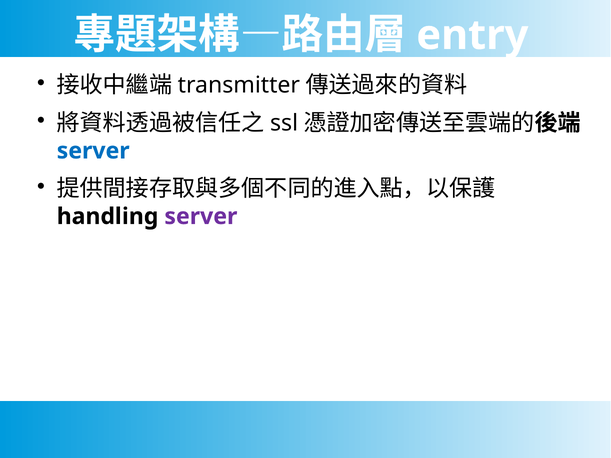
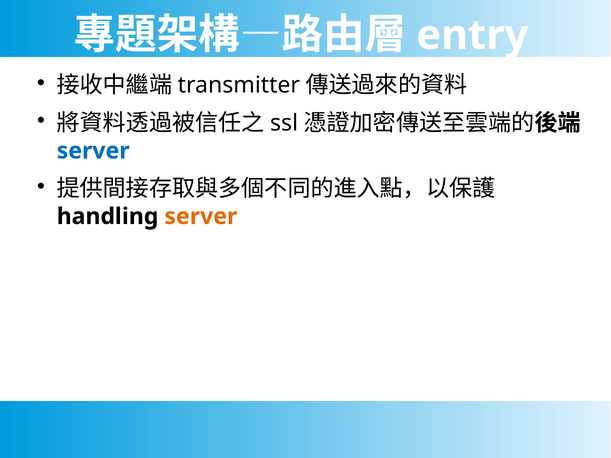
server at (201, 217) colour: purple -> orange
